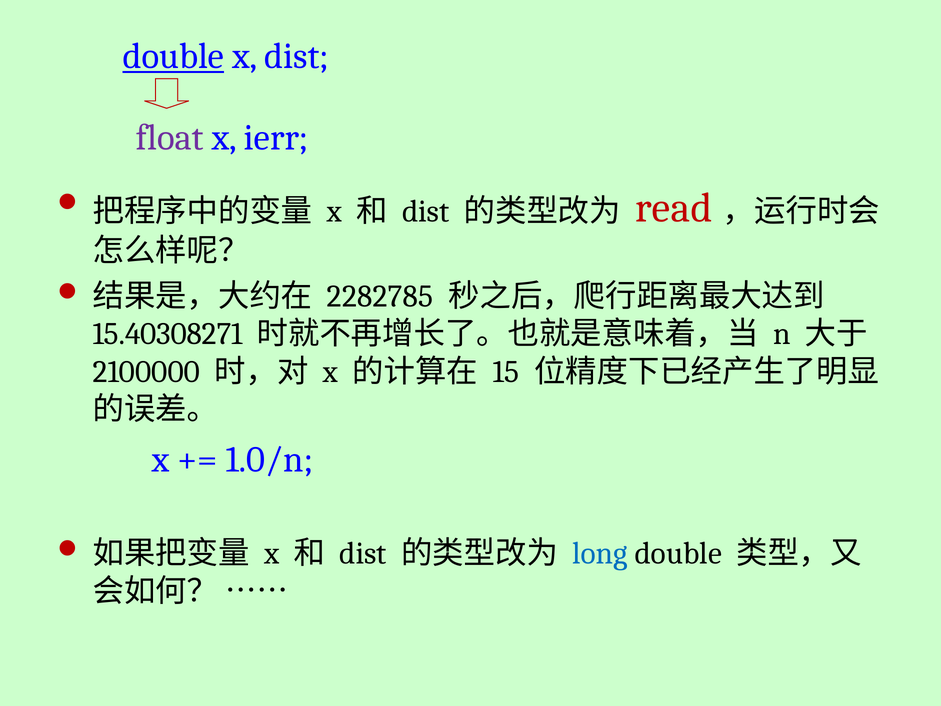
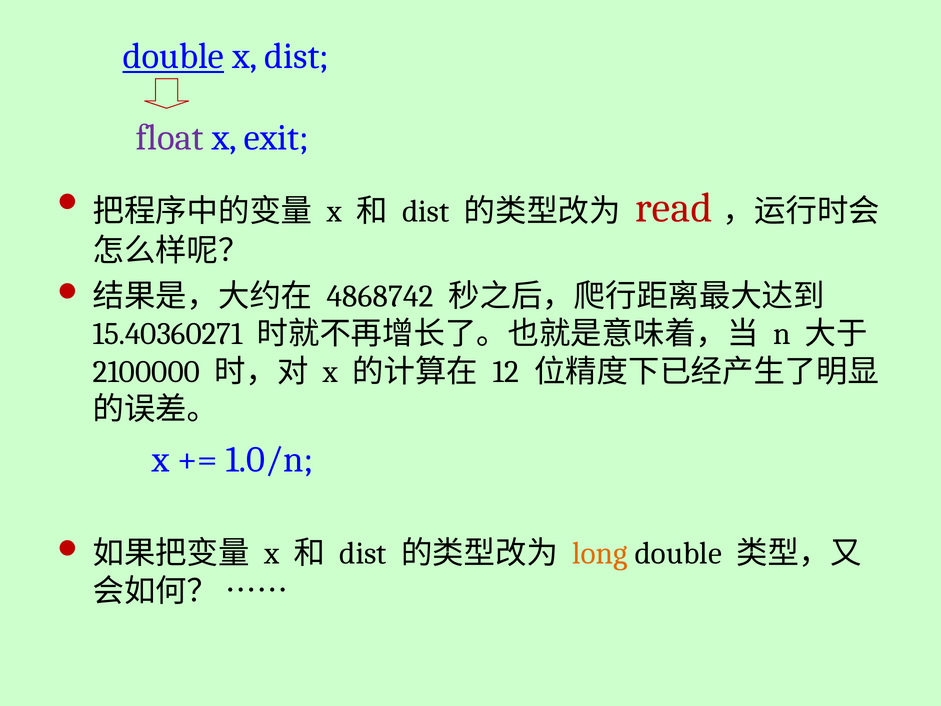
ierr: ierr -> exit
2282785: 2282785 -> 4868742
15.40308271: 15.40308271 -> 15.40360271
15: 15 -> 12
long colour: blue -> orange
